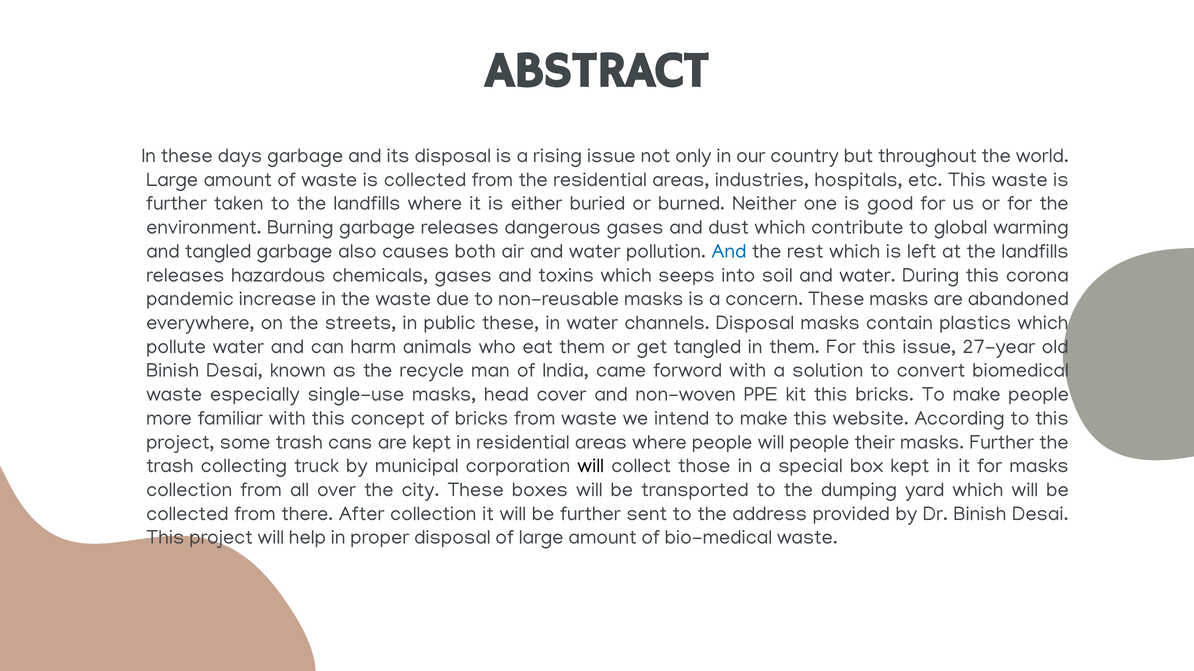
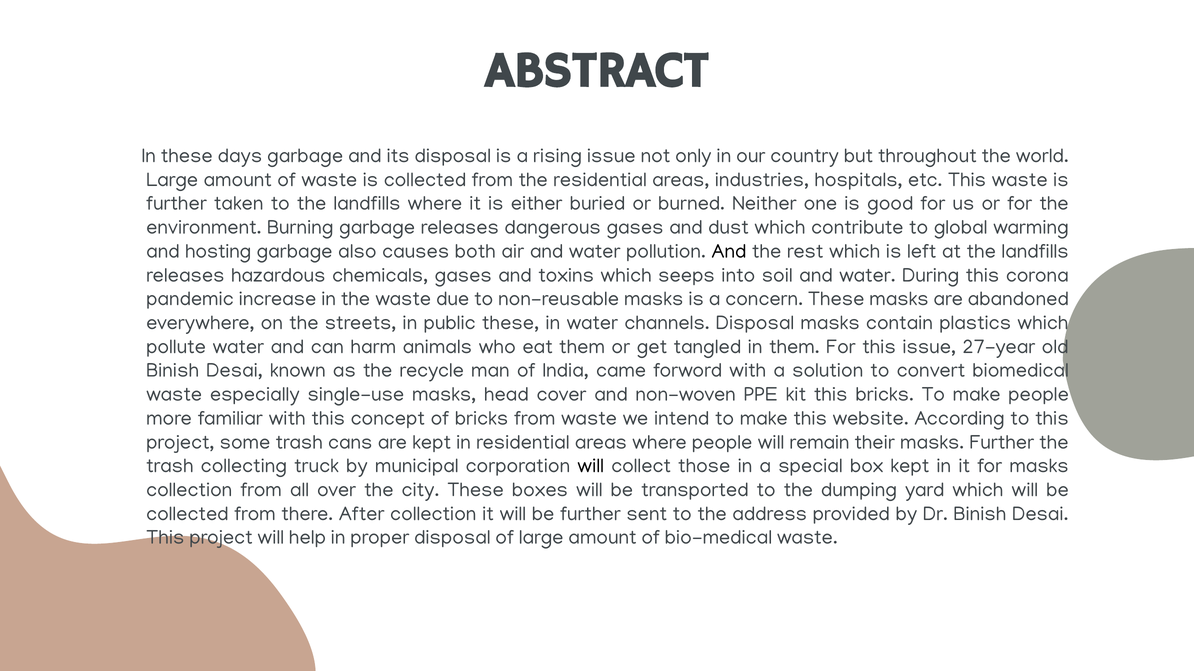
and tangled: tangled -> hosting
And at (729, 251) colour: blue -> black
will people: people -> remain
